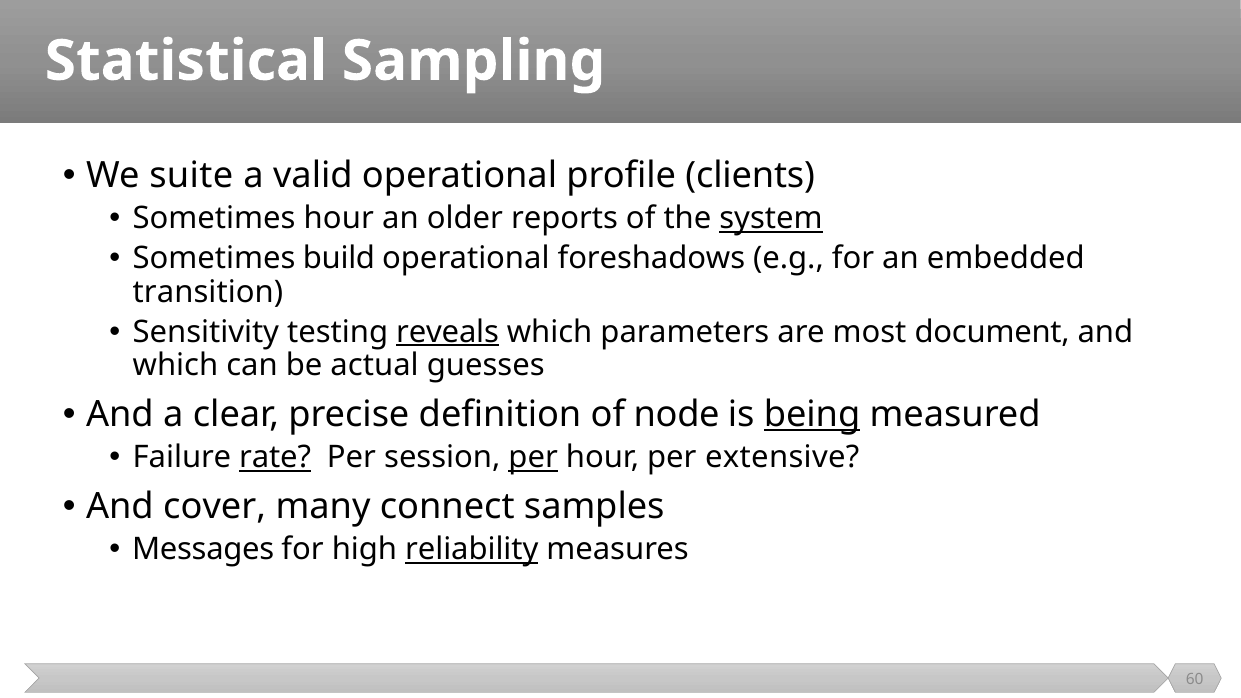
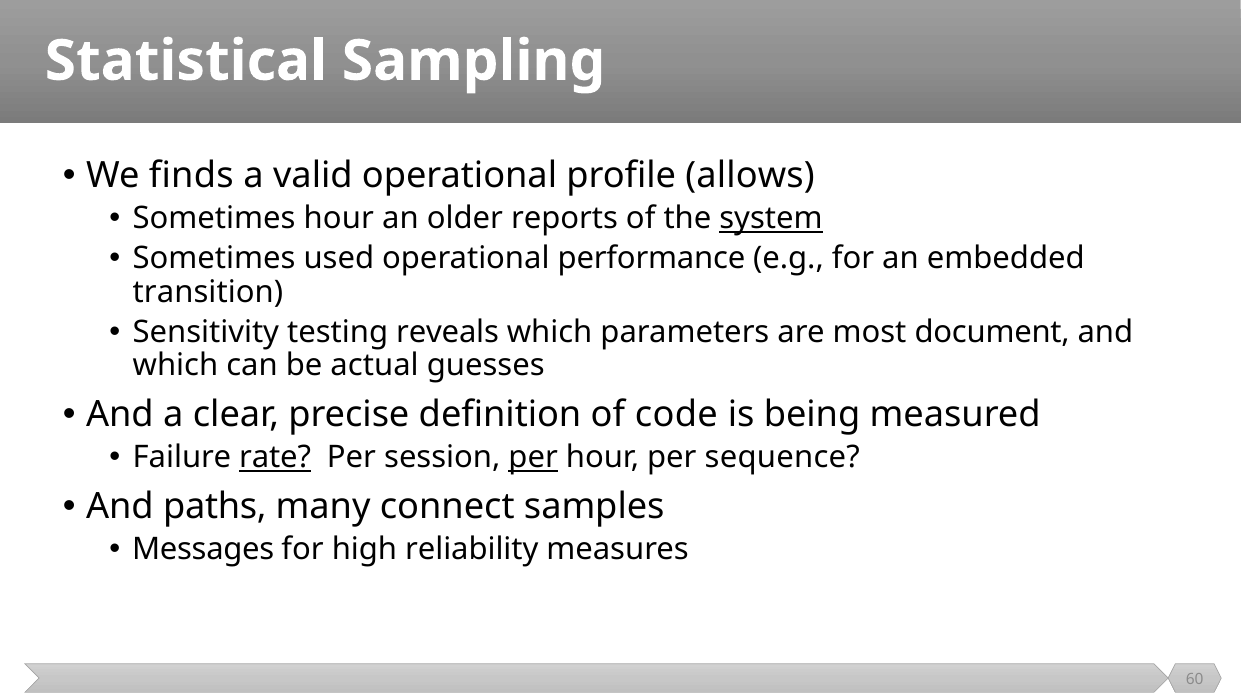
suite: suite -> finds
clients: clients -> allows
build: build -> used
foreshadows: foreshadows -> performance
reveals underline: present -> none
node: node -> code
being underline: present -> none
extensive: extensive -> sequence
cover: cover -> paths
reliability underline: present -> none
